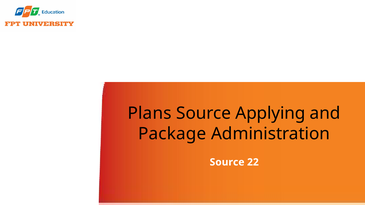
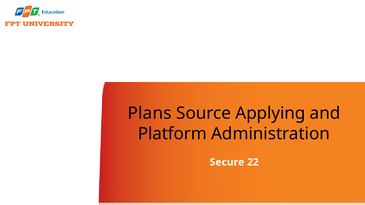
Package: Package -> Platform
Source at (227, 162): Source -> Secure
